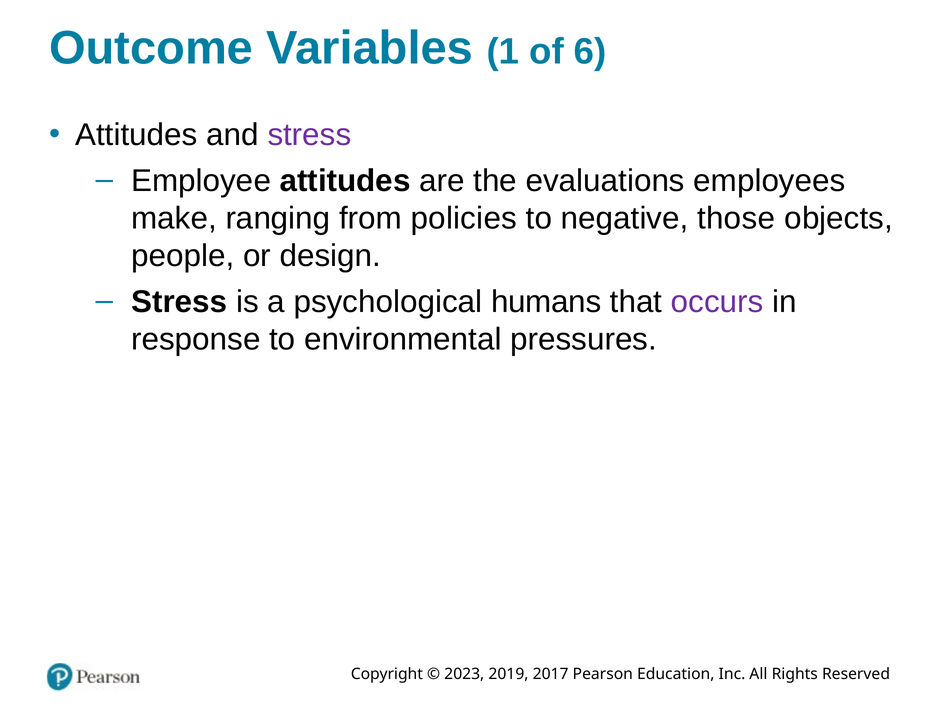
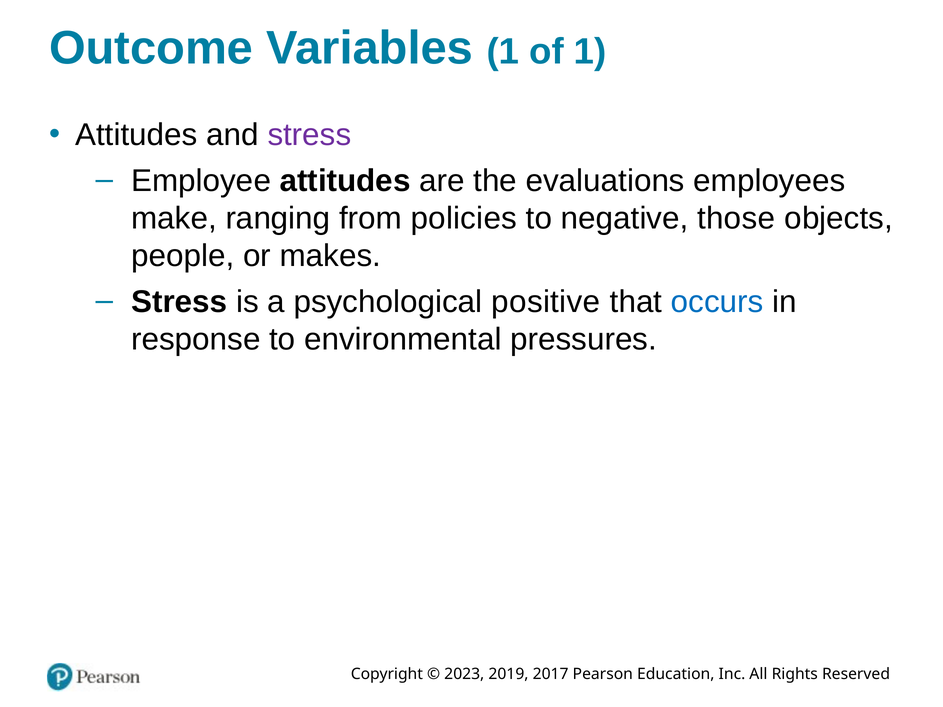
of 6: 6 -> 1
design: design -> makes
humans: humans -> positive
occurs colour: purple -> blue
